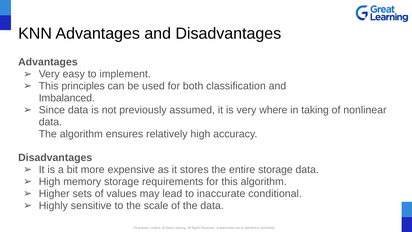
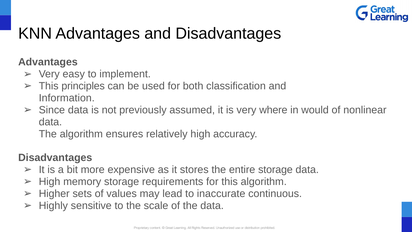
Imbalanced: Imbalanced -> Information
taking: taking -> would
conditional: conditional -> continuous
